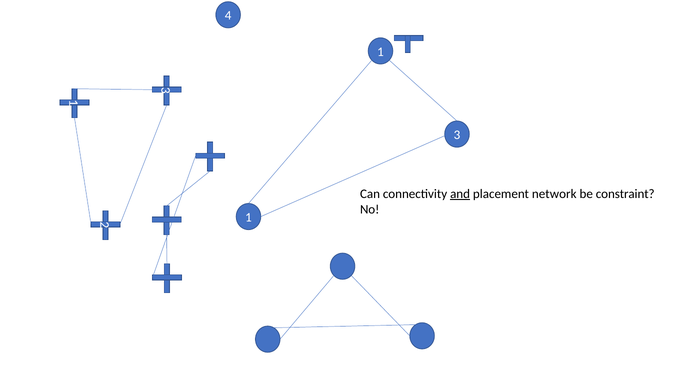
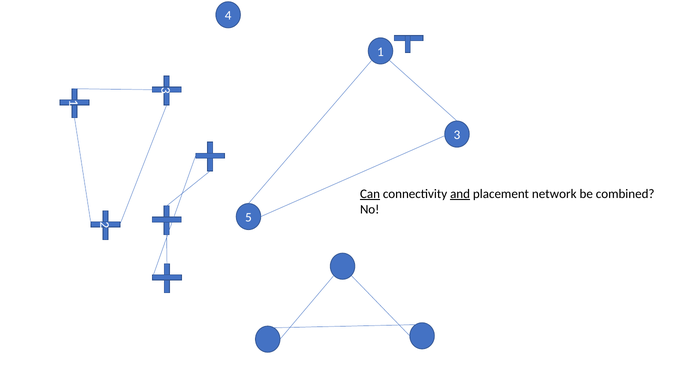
Can underline: none -> present
constraint: constraint -> combined
2 1: 1 -> 5
